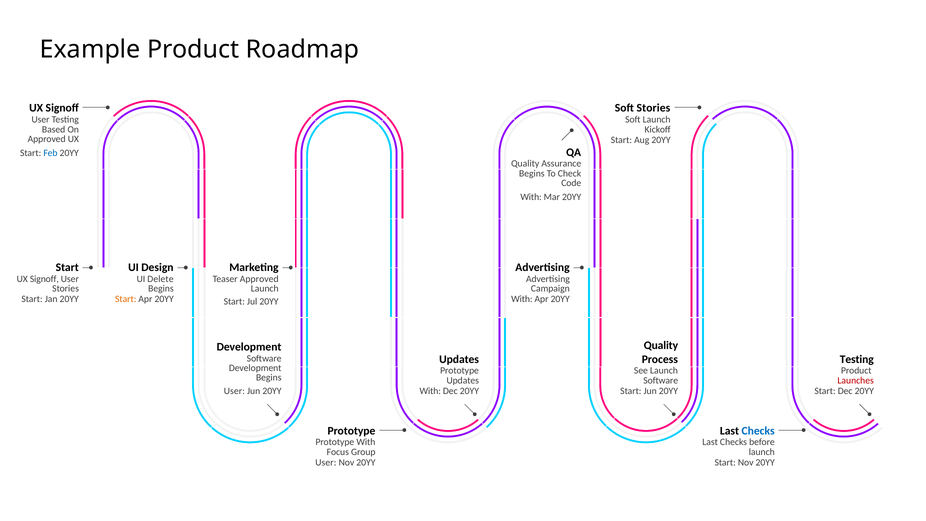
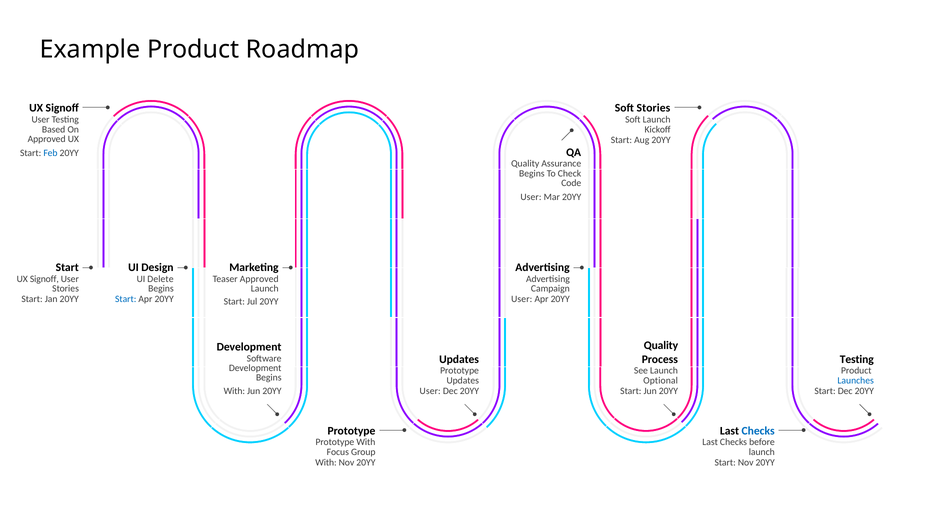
With at (531, 197): With -> User
Start at (126, 299) colour: orange -> blue
With at (522, 299): With -> User
Software at (661, 380): Software -> Optional
Launches colour: red -> blue
User at (234, 391): User -> With
With at (430, 391): With -> User
User at (326, 462): User -> With
